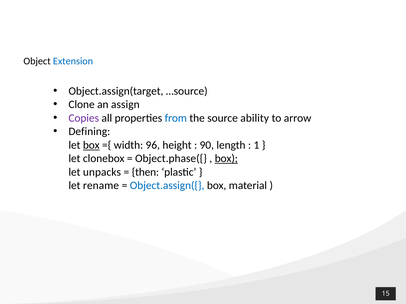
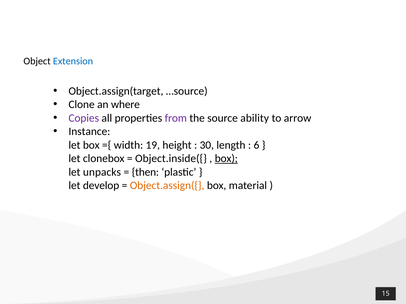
assign: assign -> where
from colour: blue -> purple
Defining: Defining -> Instance
box at (91, 145) underline: present -> none
96: 96 -> 19
90: 90 -> 30
1: 1 -> 6
Object.phase({: Object.phase({ -> Object.inside({
rename: rename -> develop
Object.assign({ colour: blue -> orange
